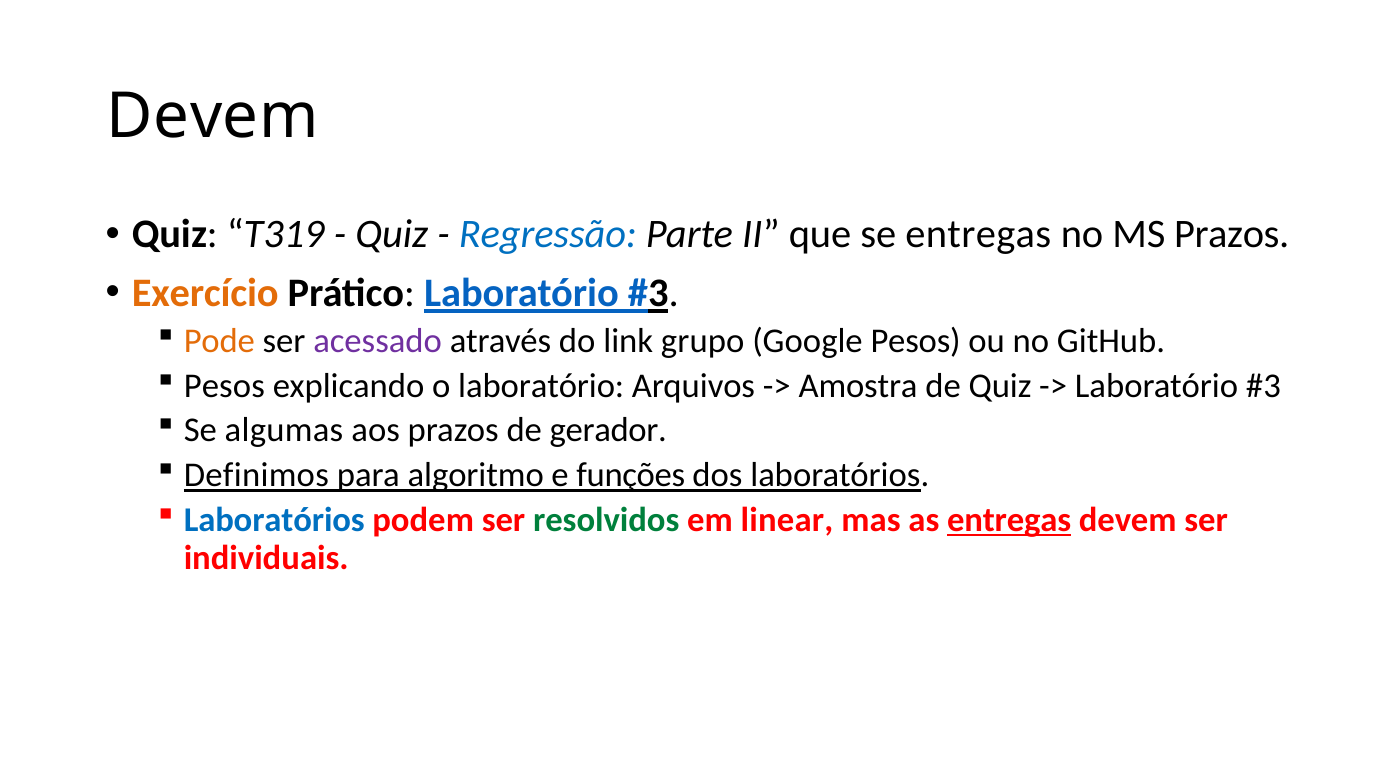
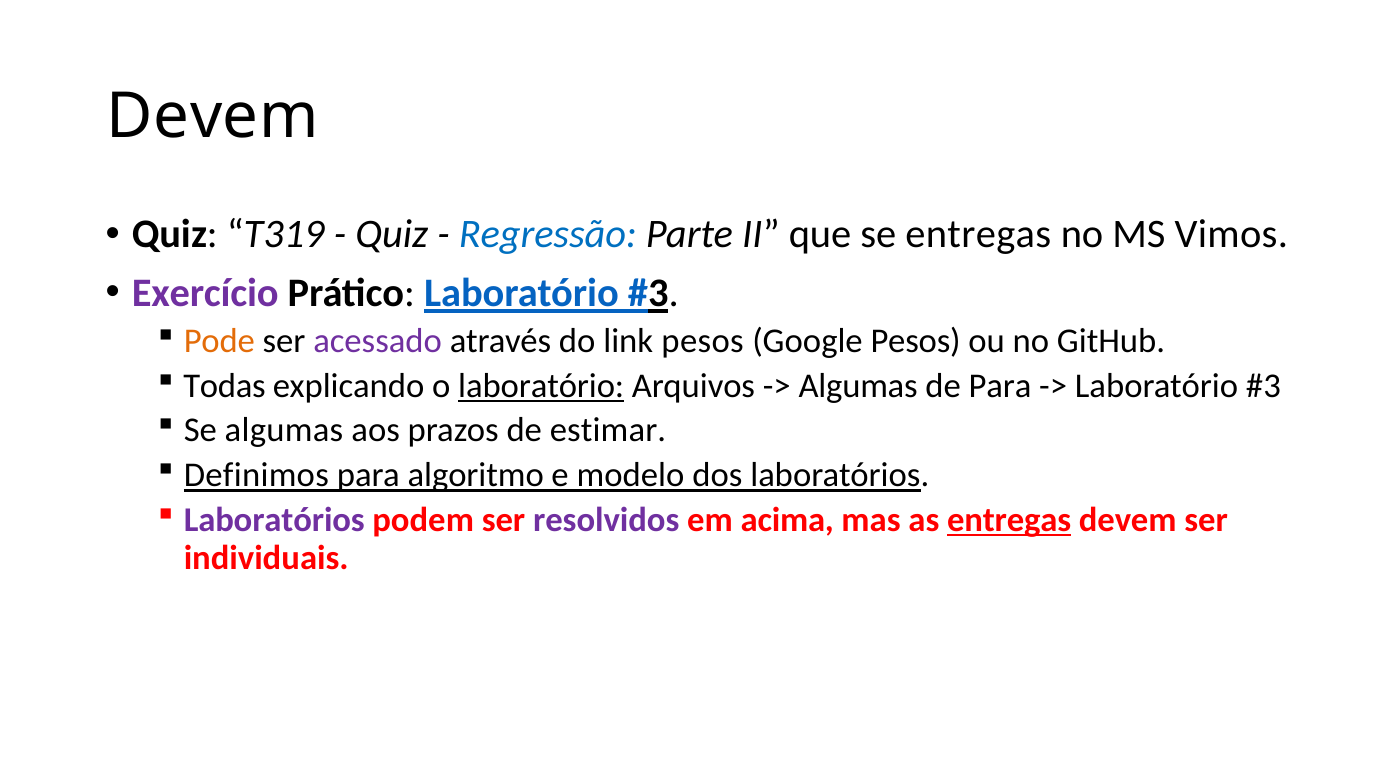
MS Prazos: Prazos -> Vimos
Exercício colour: orange -> purple
link grupo: grupo -> pesos
Pesos at (224, 386): Pesos -> Todas
laboratório at (541, 386) underline: none -> present
Amostra at (858, 386): Amostra -> Algumas
de Quiz: Quiz -> Para
gerador: gerador -> estimar
funções: funções -> modelo
Laboratórios at (274, 520) colour: blue -> purple
resolvidos colour: green -> purple
linear: linear -> acima
